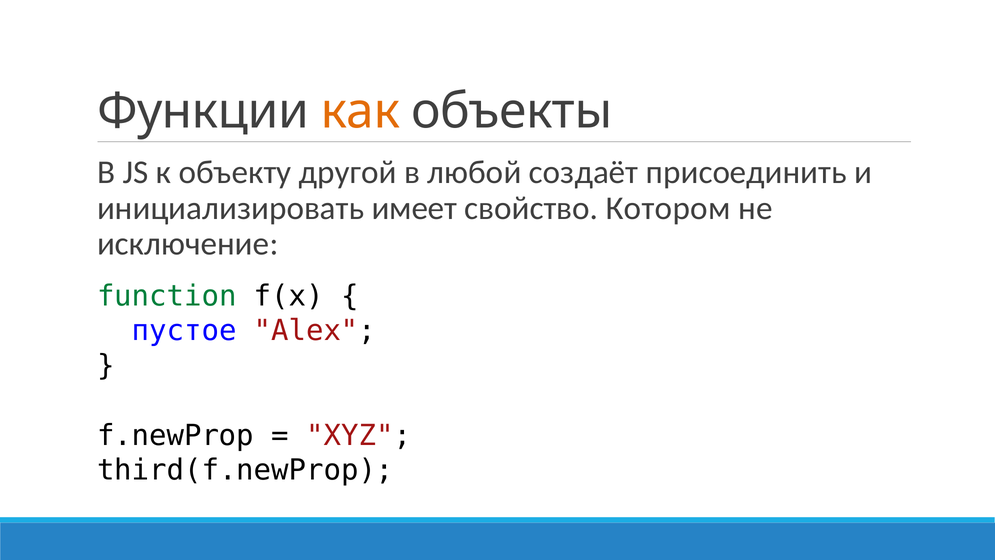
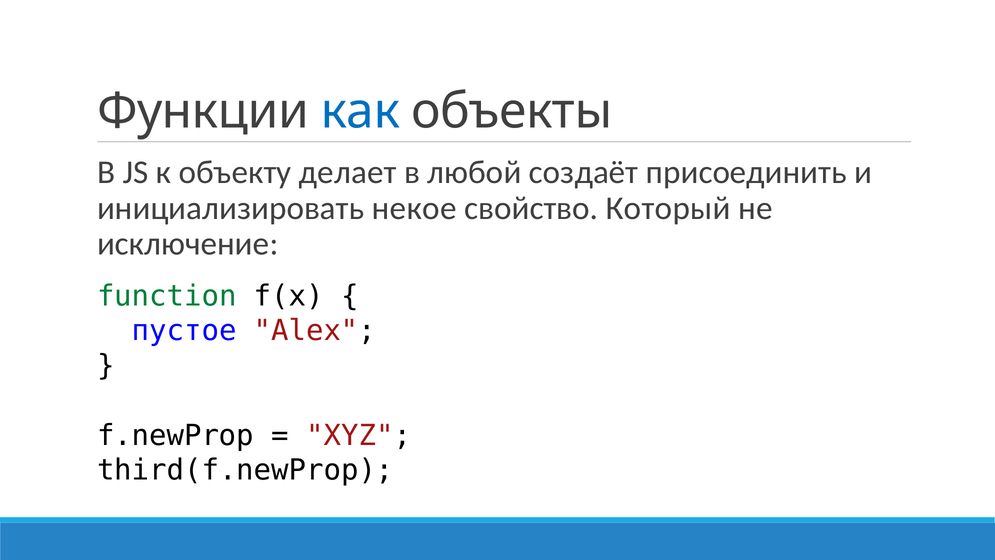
как colour: orange -> blue
другой: другой -> делает
имеет: имеет -> некое
Котором: Котором -> Который
